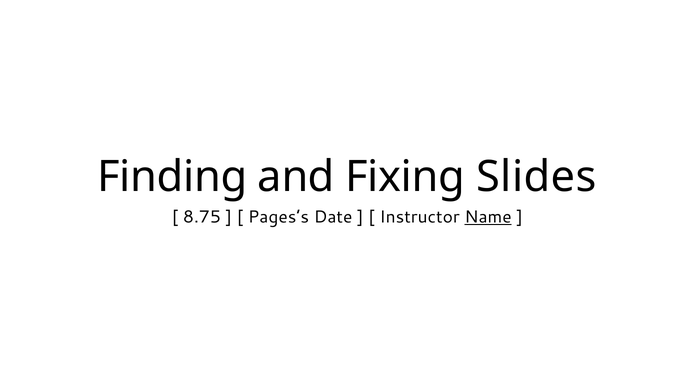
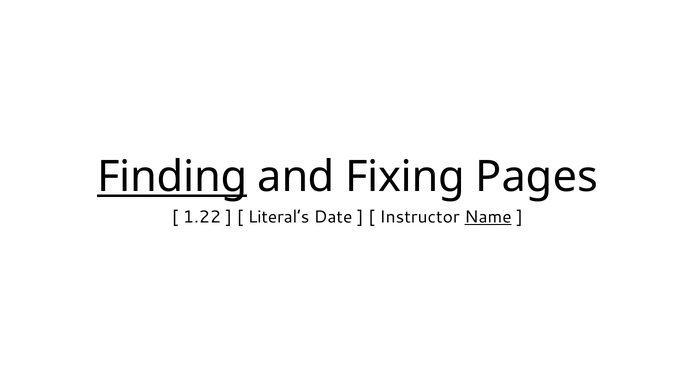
Finding underline: none -> present
Slides: Slides -> Pages
8.75: 8.75 -> 1.22
Pages’s: Pages’s -> Literal’s
